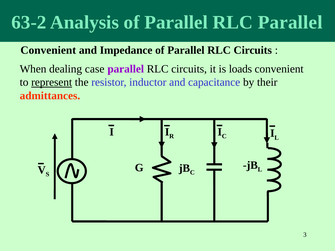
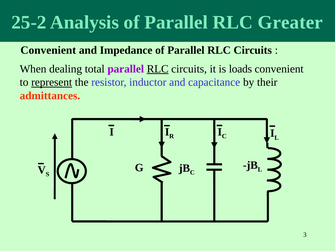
63-2: 63-2 -> 25-2
RLC Parallel: Parallel -> Greater
case: case -> total
RLC at (158, 69) underline: none -> present
